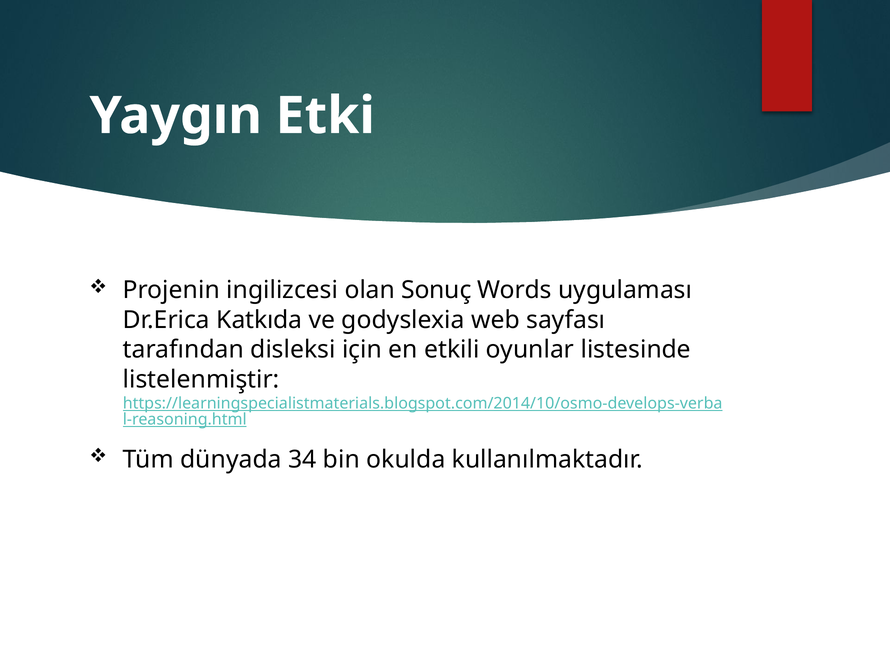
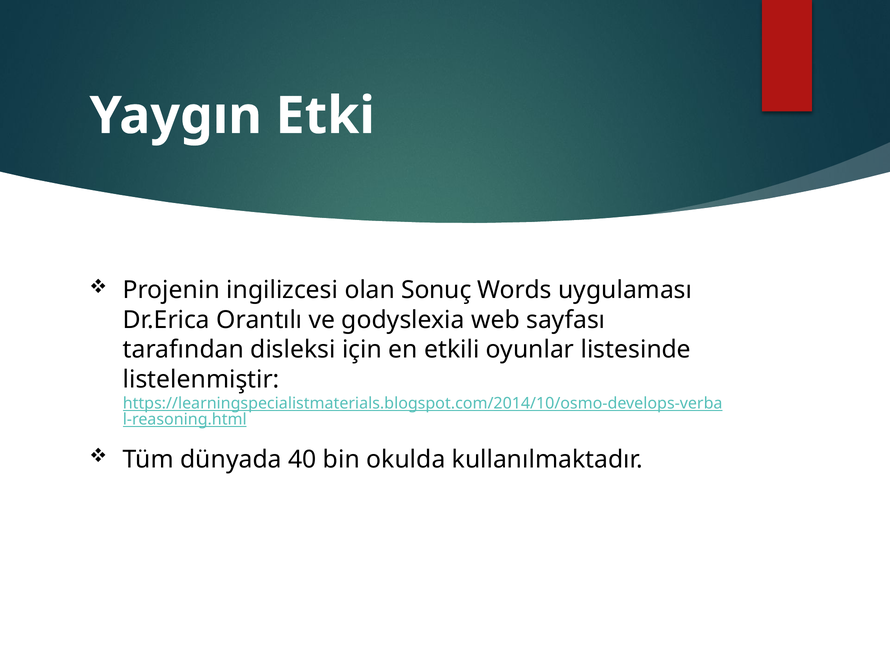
Katkıda: Katkıda -> Orantılı
34: 34 -> 40
